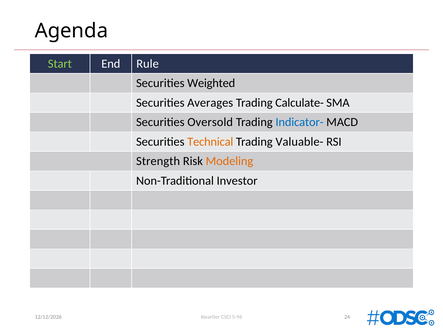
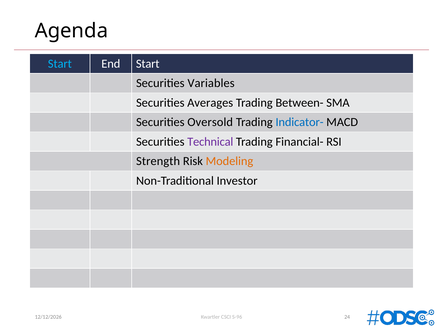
Start at (60, 64) colour: light green -> light blue
End Rule: Rule -> Start
Weighted: Weighted -> Variables
Calculate-: Calculate- -> Between-
Technical colour: orange -> purple
Valuable-: Valuable- -> Financial-
